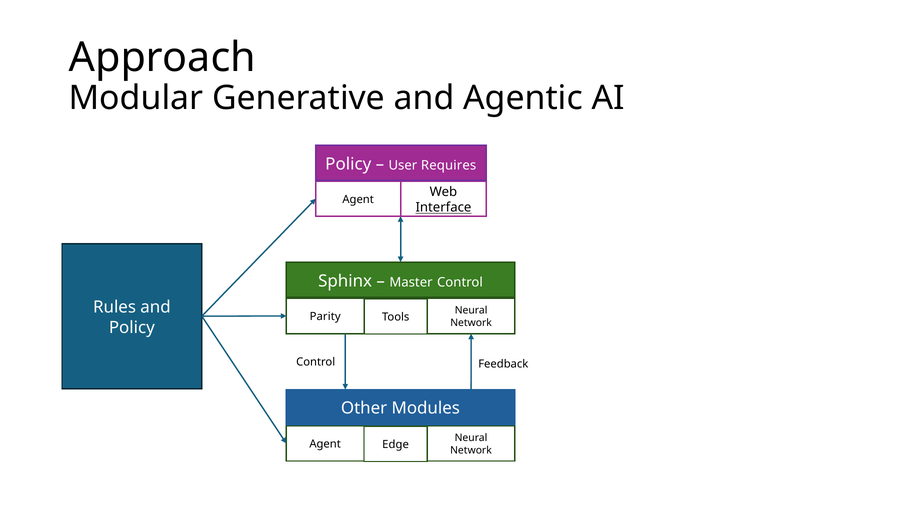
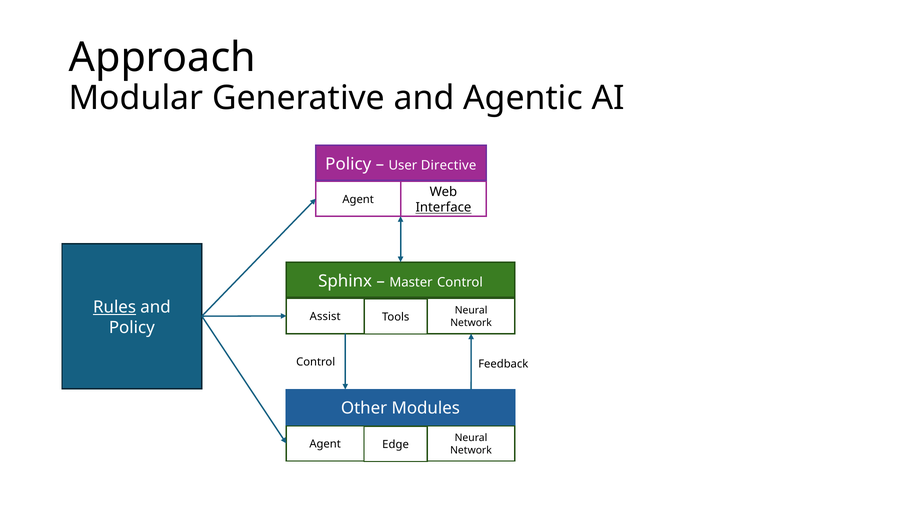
Requires: Requires -> Directive
Rules underline: none -> present
Parity: Parity -> Assist
